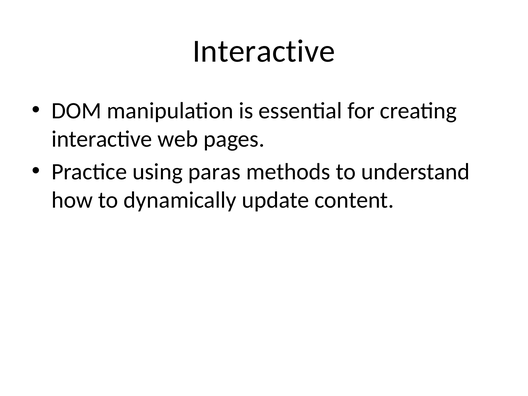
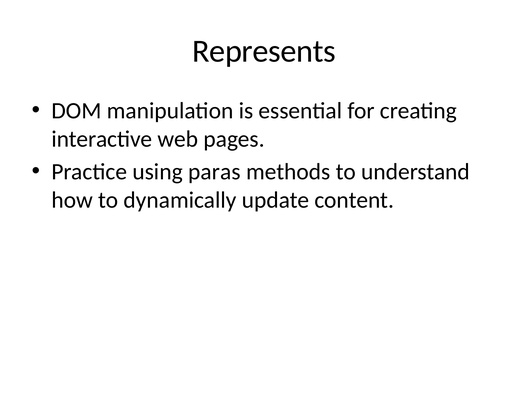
Interactive at (264, 51): Interactive -> Represents
